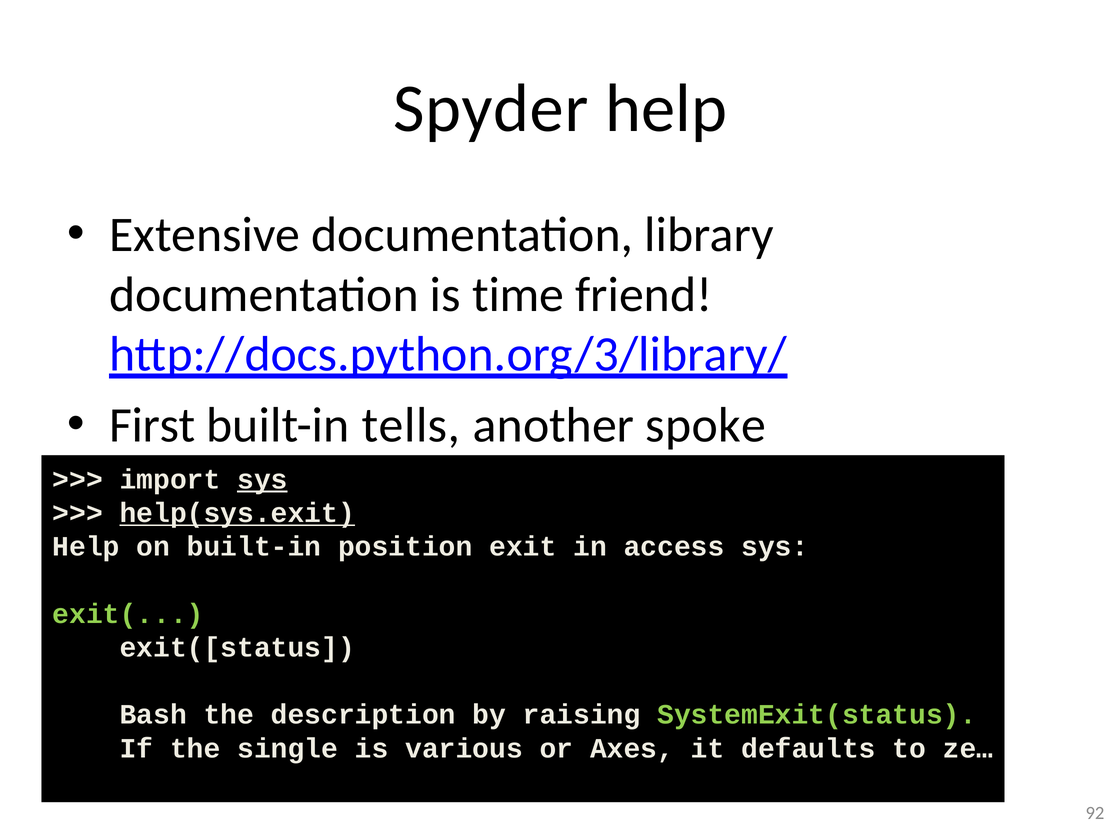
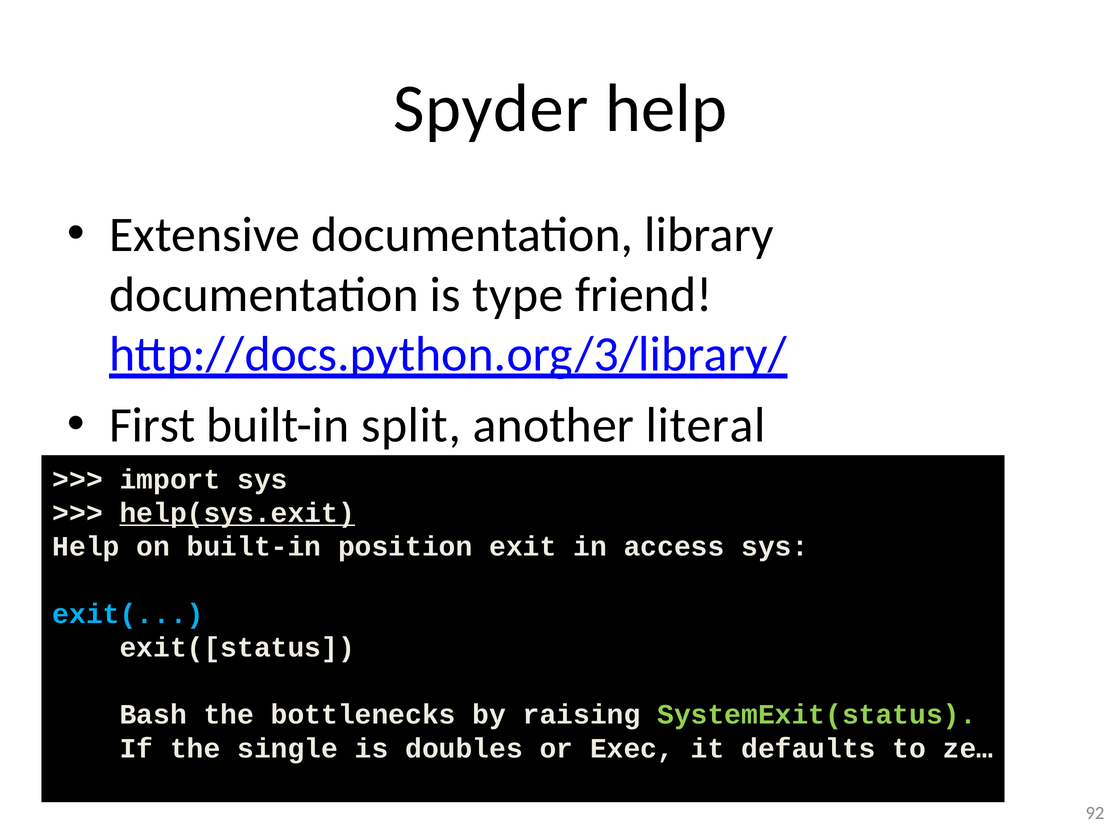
time: time -> type
tells: tells -> split
spoke: spoke -> literal
sys at (262, 480) underline: present -> none
exit( colour: light green -> light blue
description: description -> bottlenecks
various: various -> doubles
Axes: Axes -> Exec
